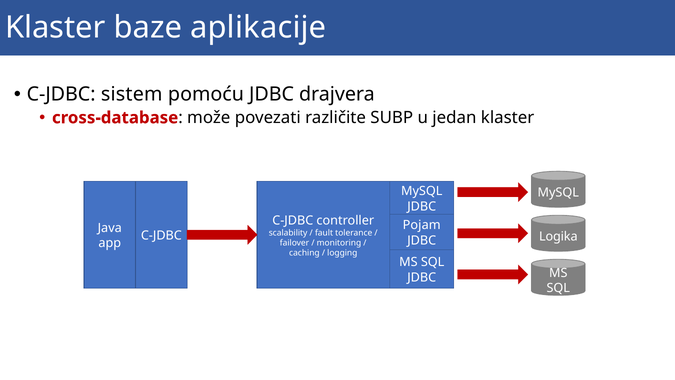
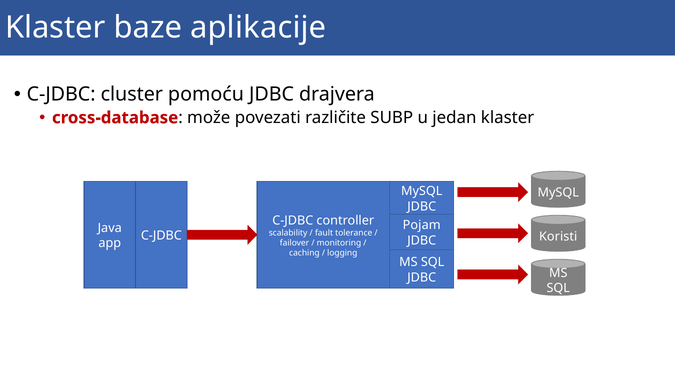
sistem: sistem -> cluster
Logika: Logika -> Koristi
